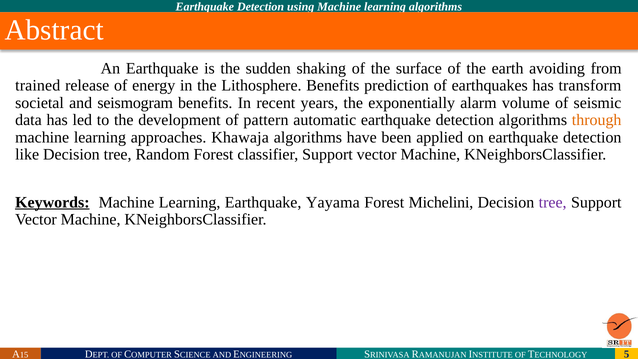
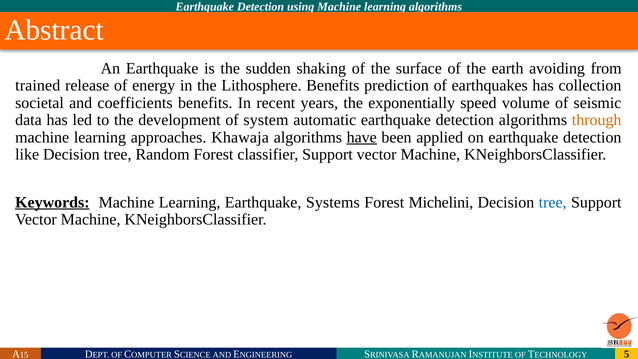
transform: transform -> collection
seismogram: seismogram -> coefficients
alarm: alarm -> speed
pattern: pattern -> system
have underline: none -> present
Yayama: Yayama -> Systems
tree at (553, 202) colour: purple -> blue
